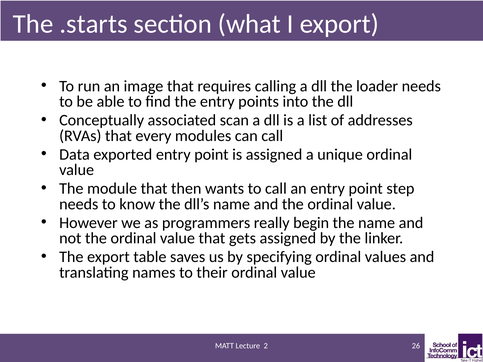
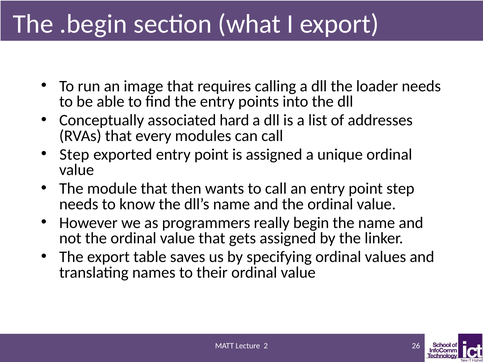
.starts: .starts -> .begin
scan: scan -> hard
Data at (74, 154): Data -> Step
